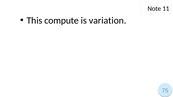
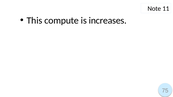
variation: variation -> increases
